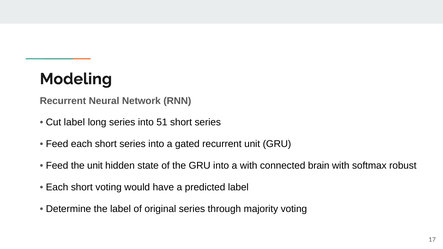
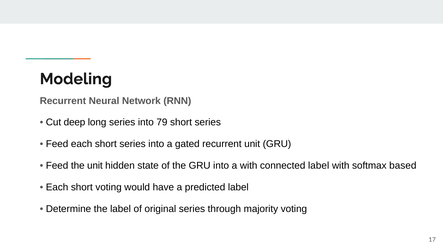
Cut label: label -> deep
51: 51 -> 79
connected brain: brain -> label
robust: robust -> based
